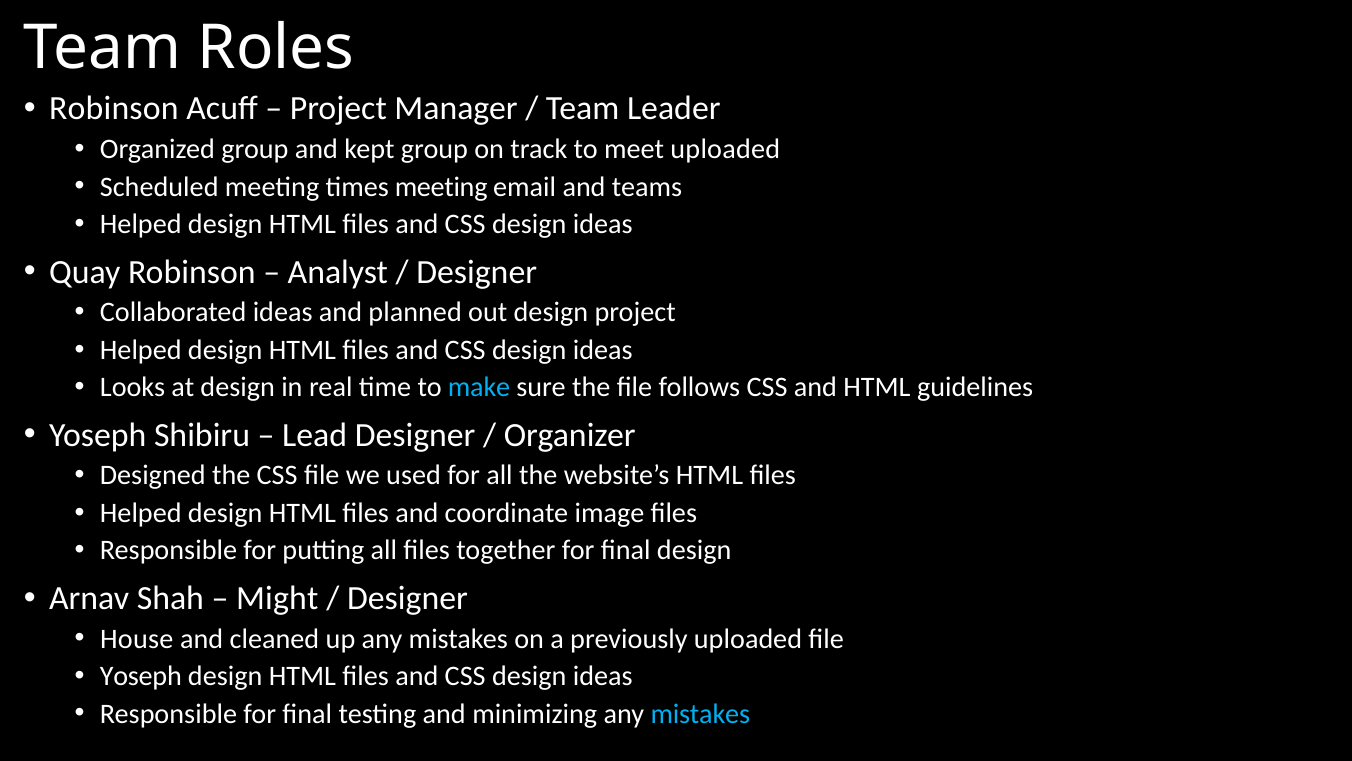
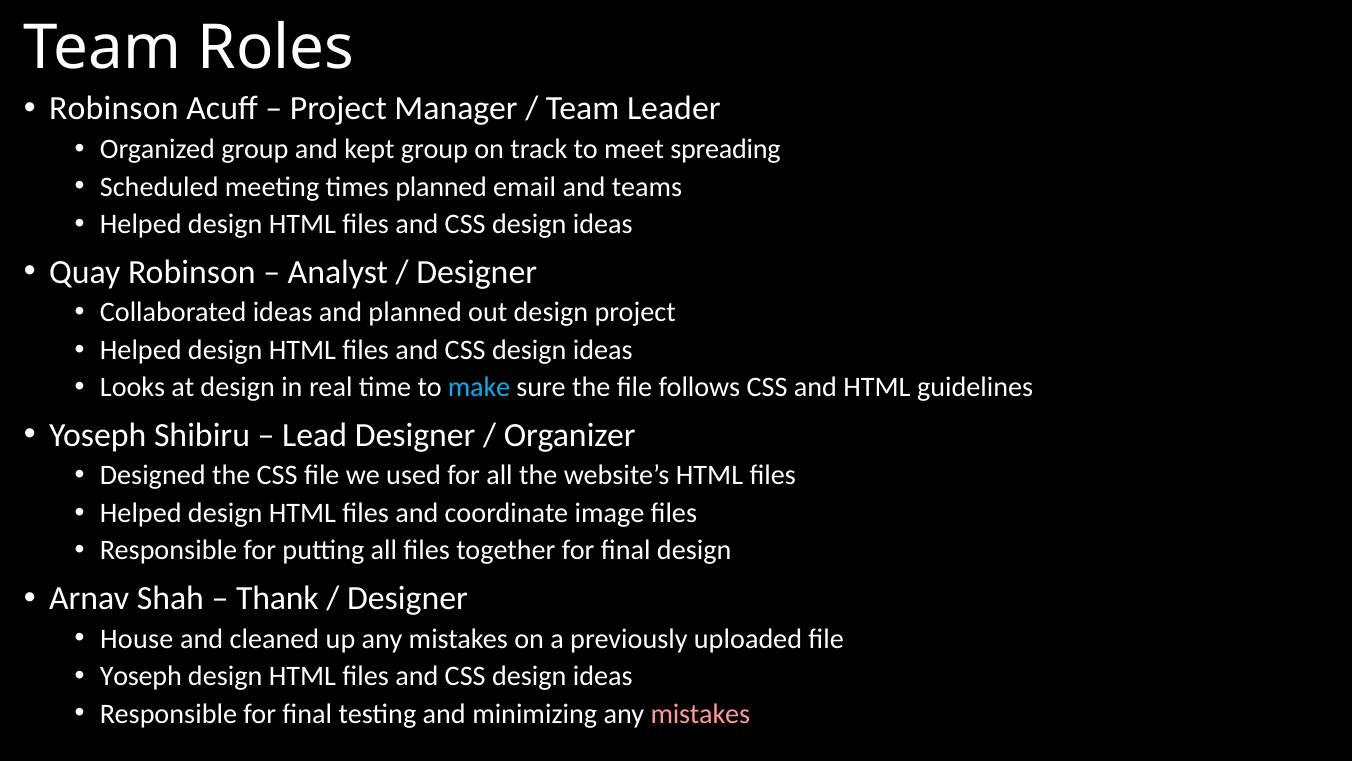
meet uploaded: uploaded -> spreading
times meeting: meeting -> planned
Might: Might -> Thank
mistakes at (700, 713) colour: light blue -> pink
